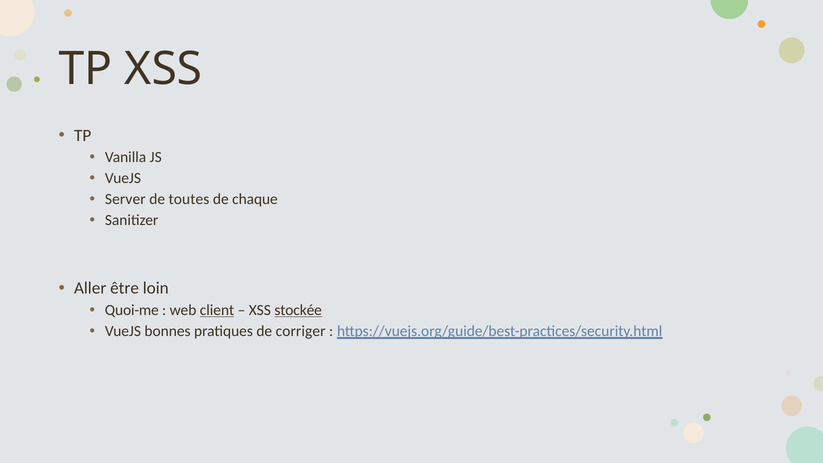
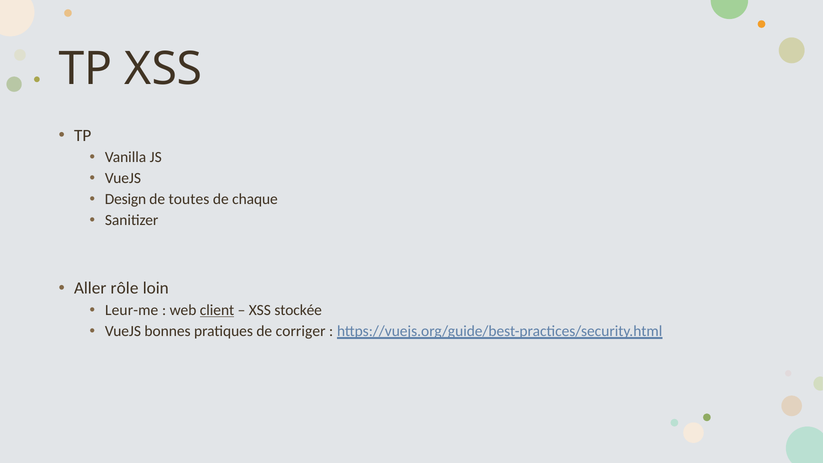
Server: Server -> Design
être: être -> rôle
Quoi-me: Quoi-me -> Leur-me
stockée underline: present -> none
